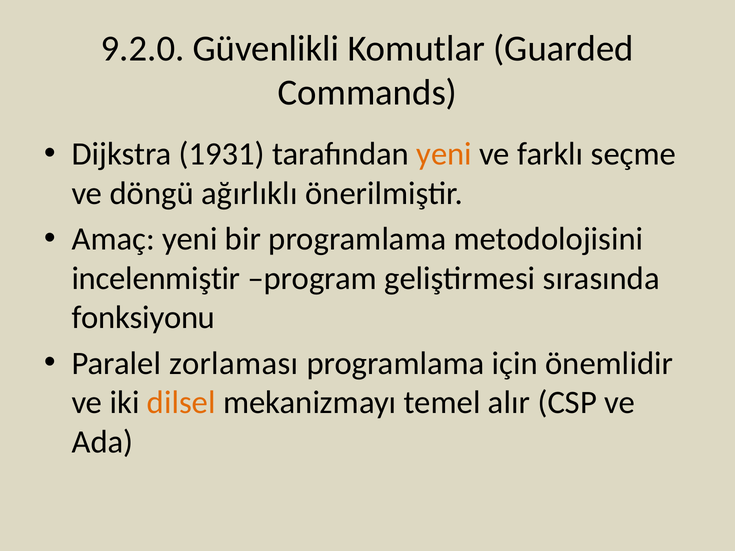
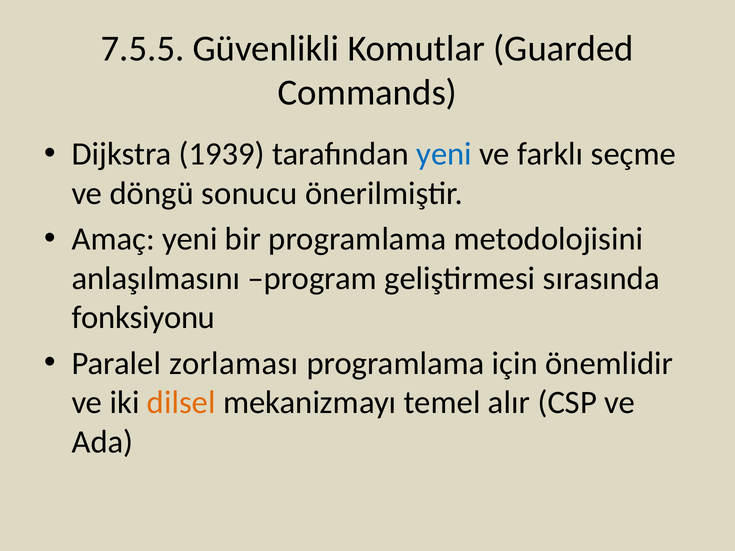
9.2.0: 9.2.0 -> 7.5.5
1931: 1931 -> 1939
yeni at (444, 154) colour: orange -> blue
ağırlıklı: ağırlıklı -> sonucu
incelenmiştir: incelenmiştir -> anlaşılmasını
